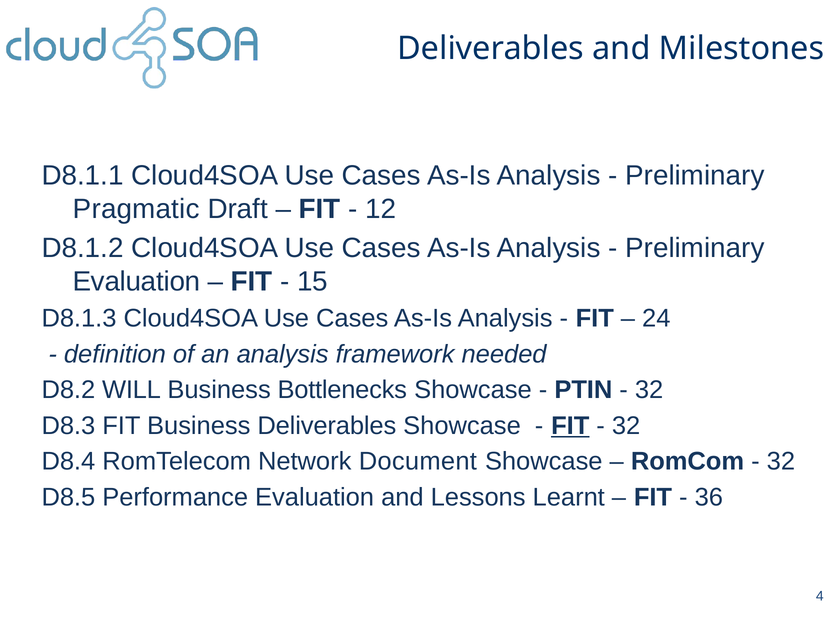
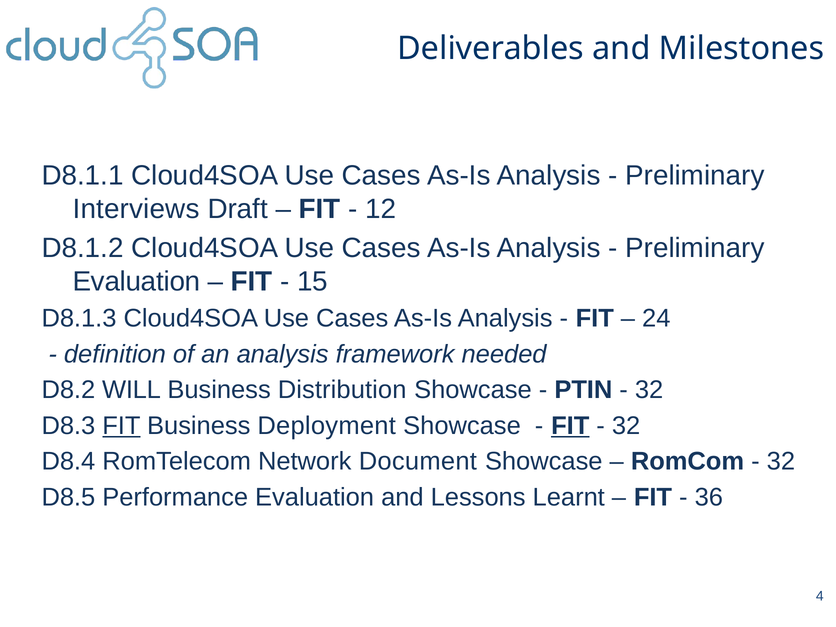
Pragmatic: Pragmatic -> Interviews
Bottlenecks: Bottlenecks -> Distribution
FIT at (121, 426) underline: none -> present
Business Deliverables: Deliverables -> Deployment
